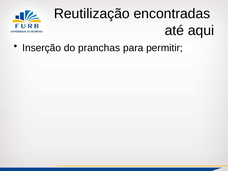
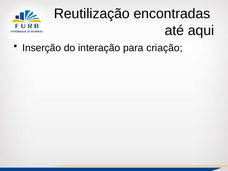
pranchas: pranchas -> interação
permitir: permitir -> criação
